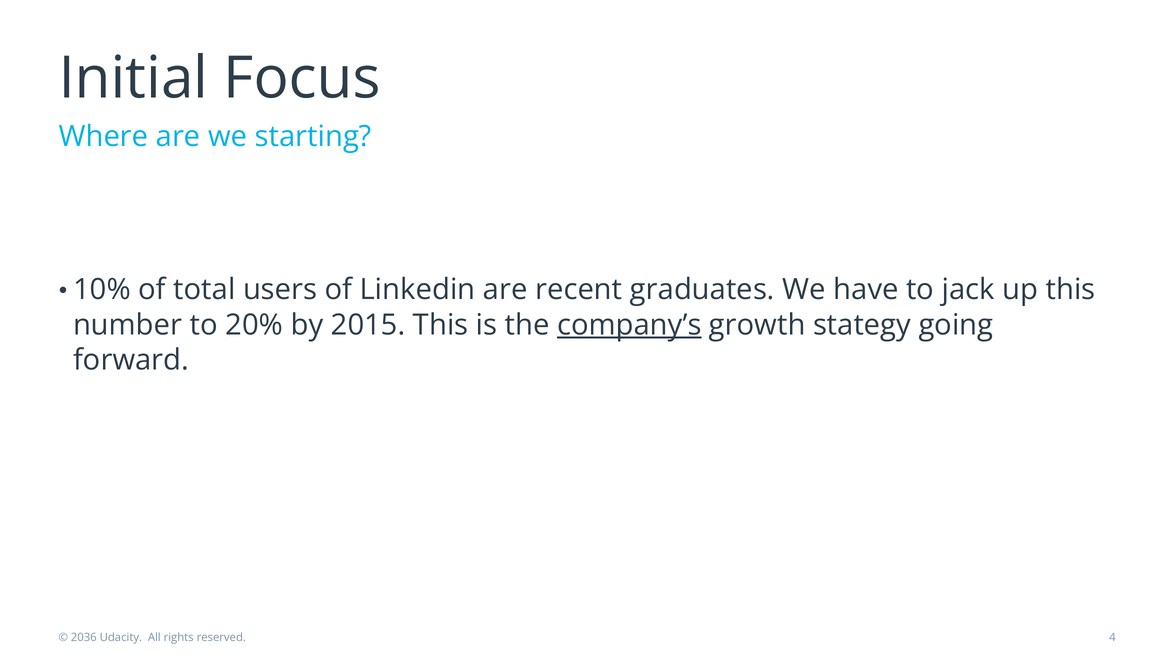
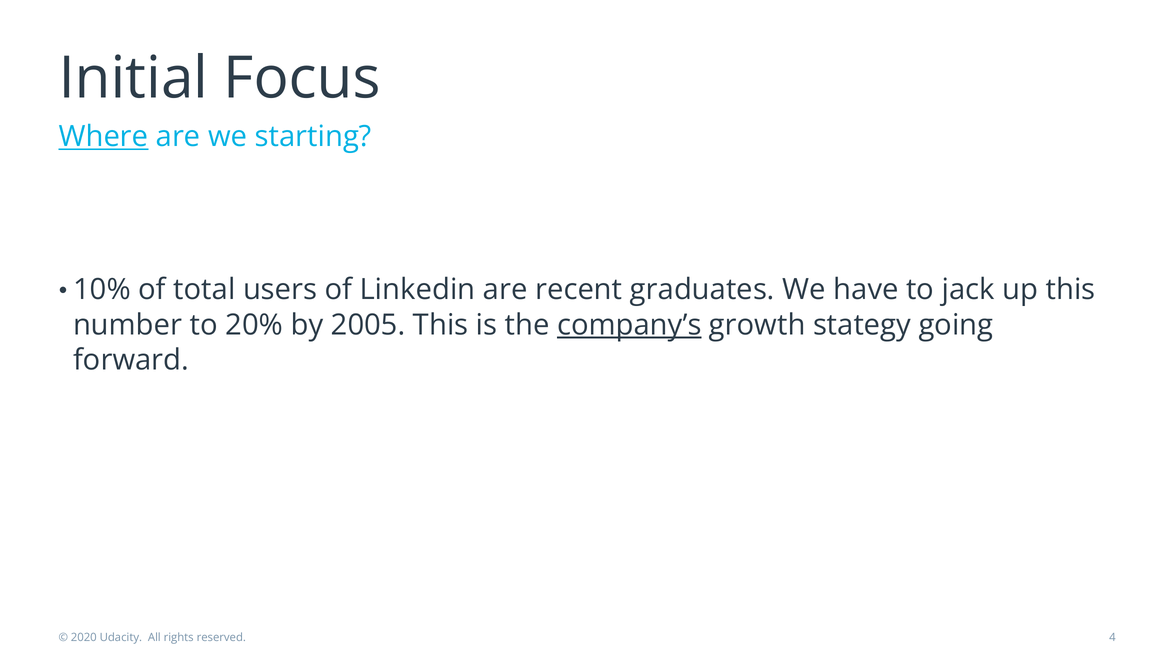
Where underline: none -> present
2015: 2015 -> 2005
2036: 2036 -> 2020
